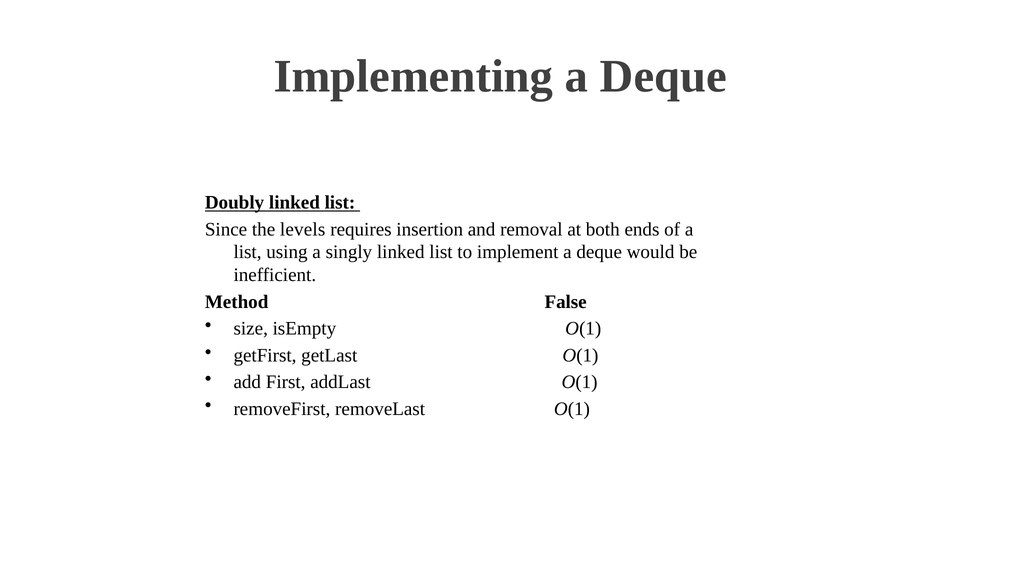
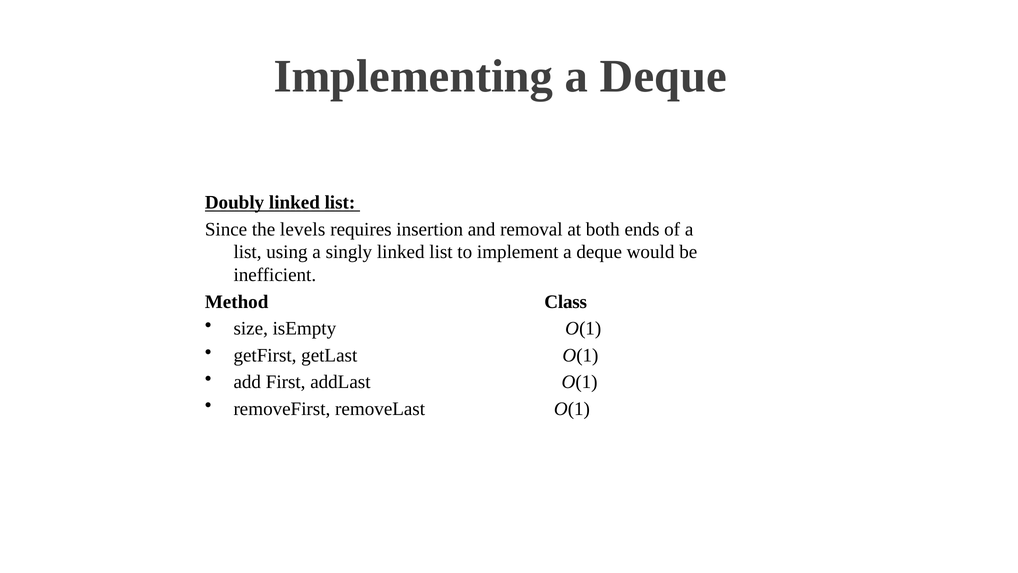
False: False -> Class
